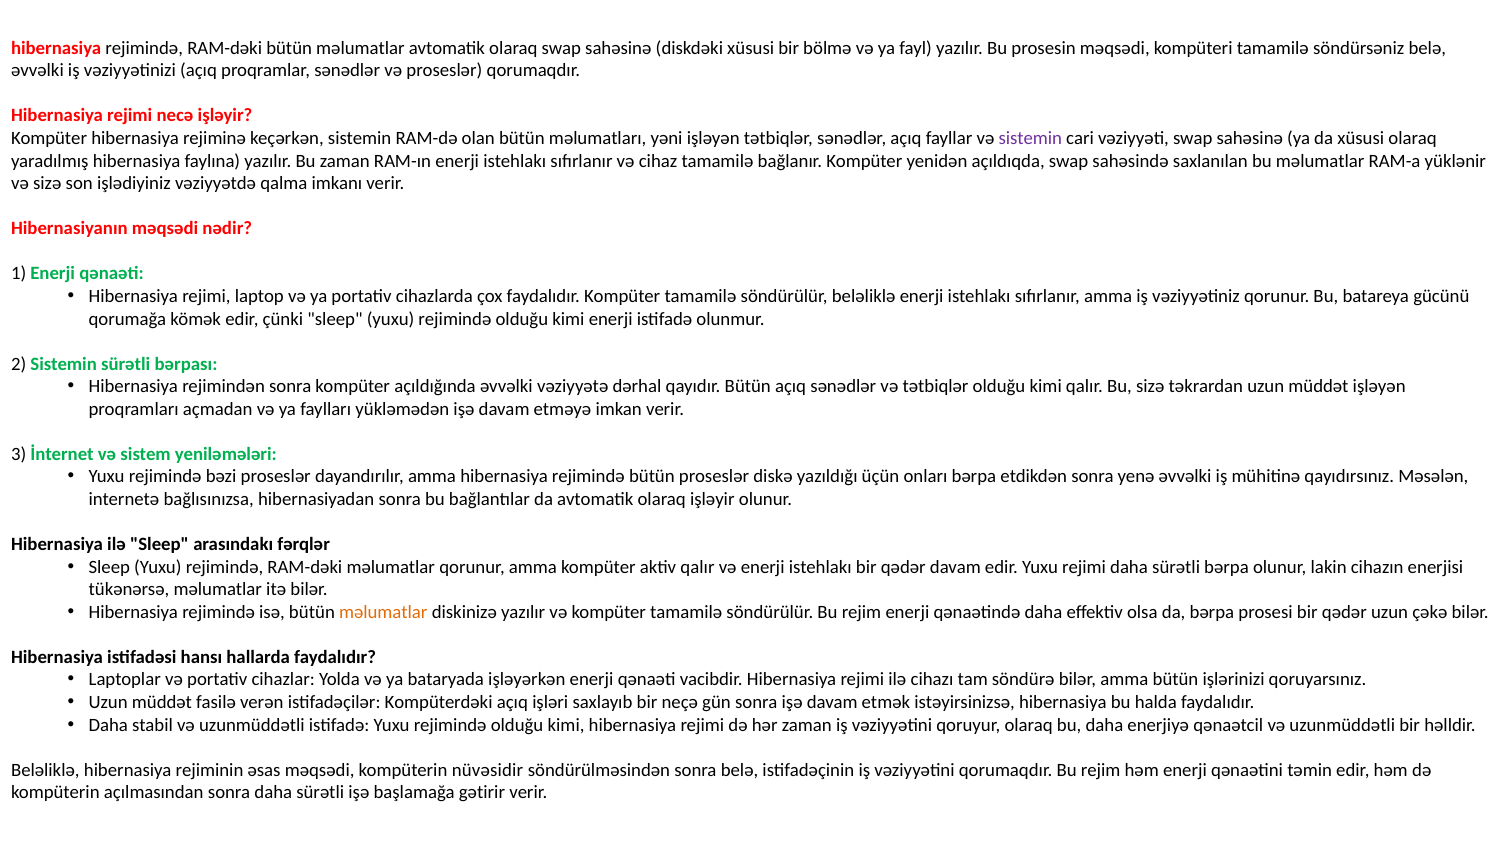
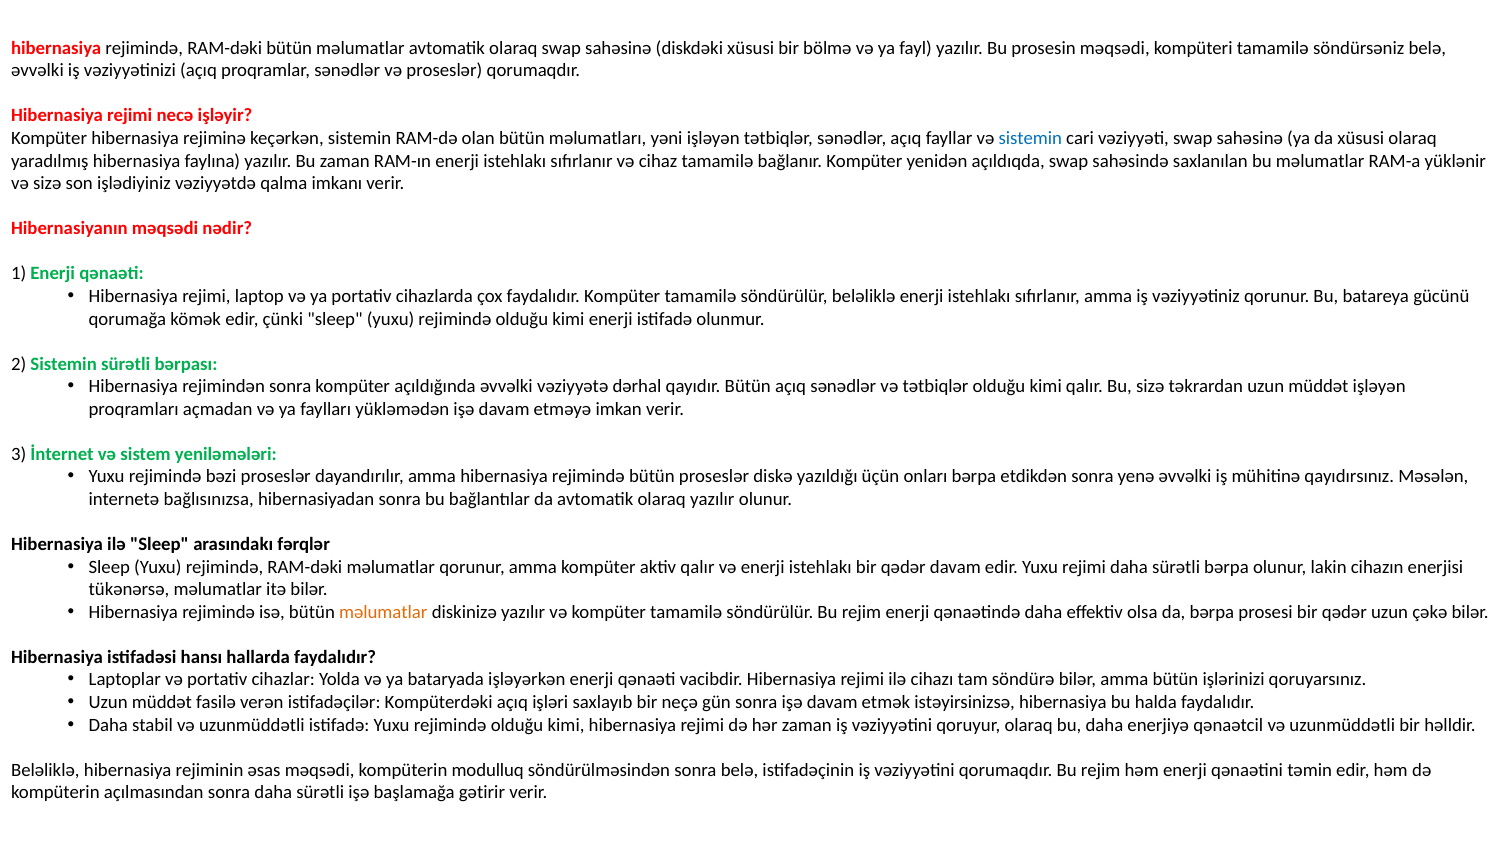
sistemin at (1030, 138) colour: purple -> blue
olaraq işləyir: işləyir -> yazılır
nüvəsidir: nüvəsidir -> modulluq
